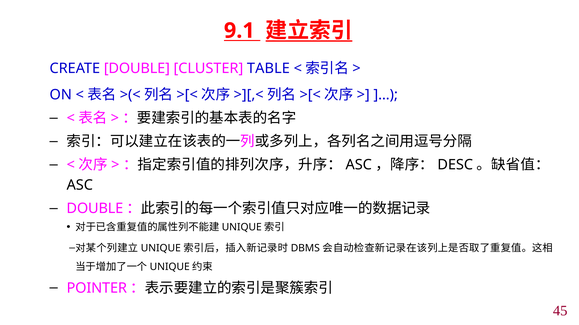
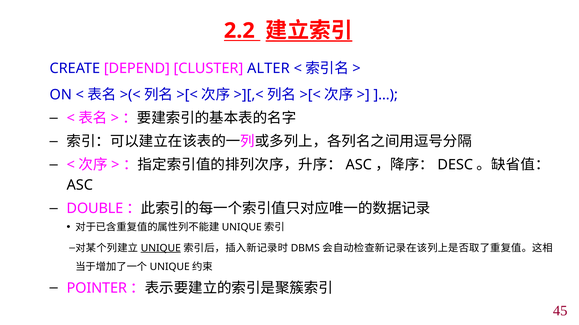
9.1: 9.1 -> 2.2
CREATE DOUBLE: DOUBLE -> DEPEND
TABLE: TABLE -> ALTER
UNIQUE underline: none -> present
